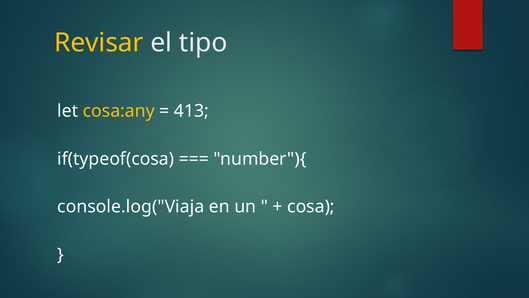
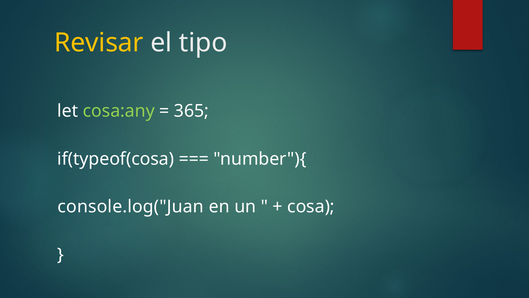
cosa:any colour: yellow -> light green
413: 413 -> 365
console.log("Viaja: console.log("Viaja -> console.log("Juan
